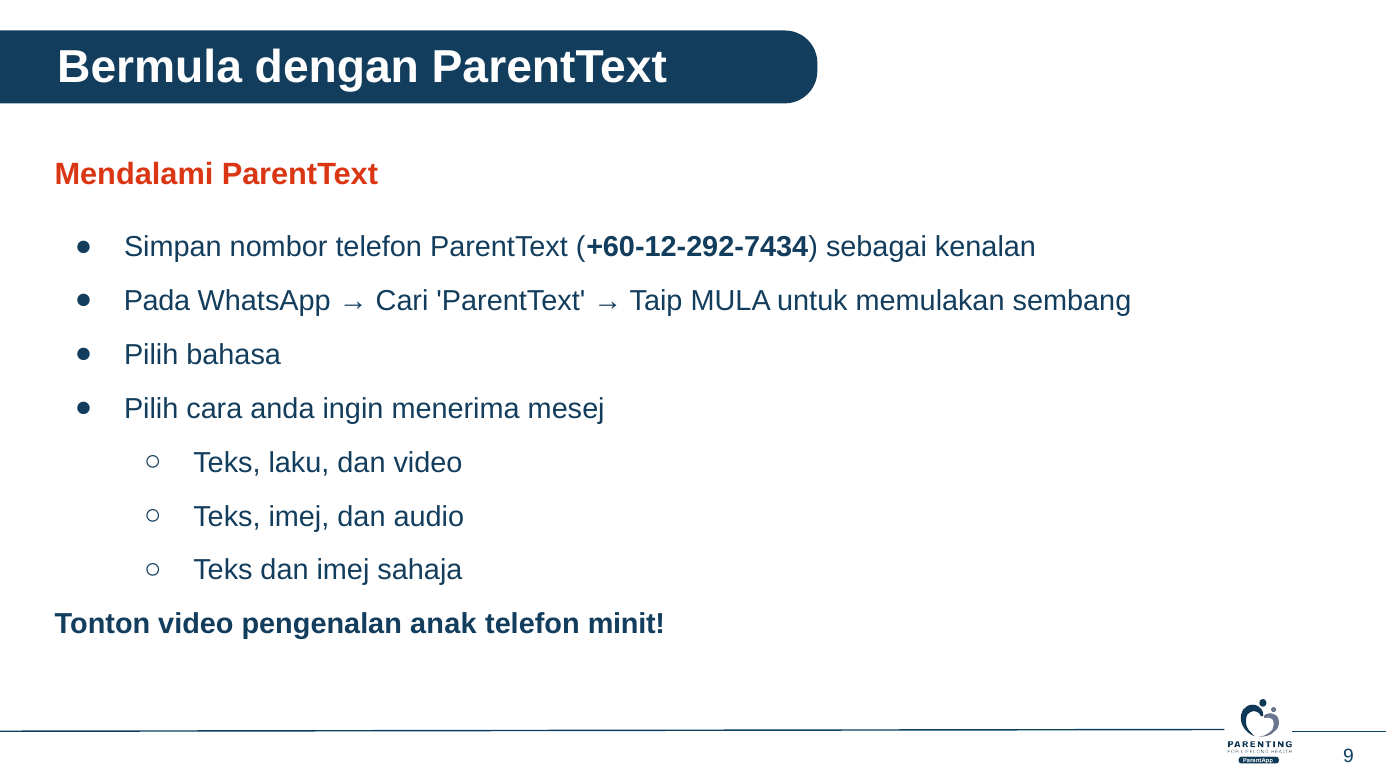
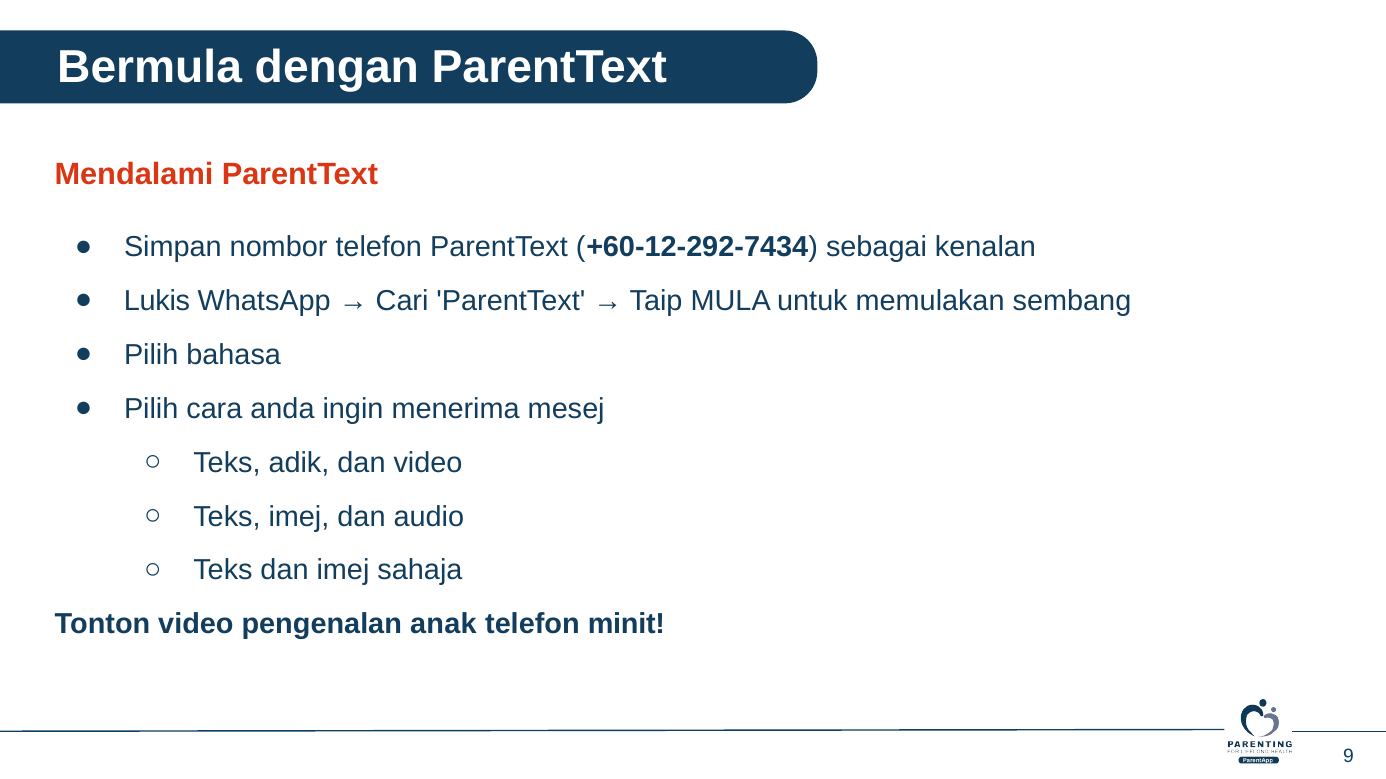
Pada: Pada -> Lukis
laku: laku -> adik
